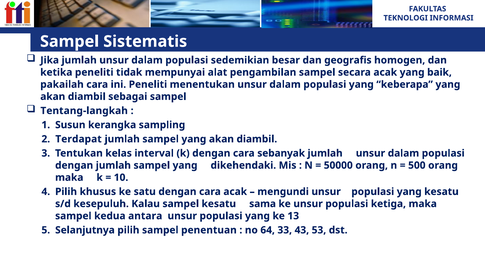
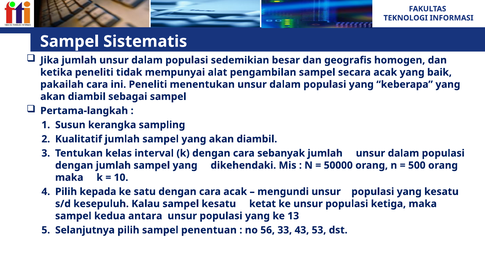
Tentang-langkah: Tentang-langkah -> Pertama-langkah
Terdapat: Terdapat -> Kualitatif
khusus: khusus -> kepada
sama: sama -> ketat
64: 64 -> 56
